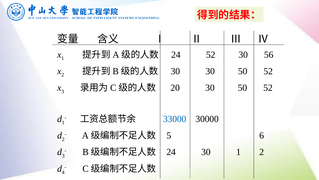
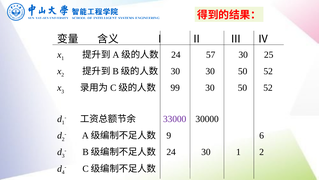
24 52: 52 -> 57
56: 56 -> 25
20 at (175, 88): 20 -> 99
33000 colour: blue -> purple
5 at (169, 135): 5 -> 9
